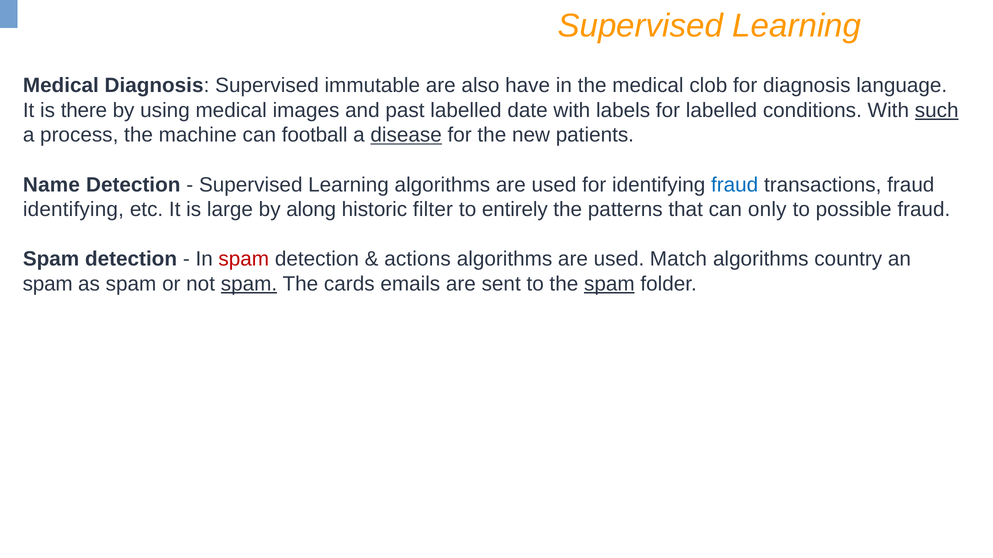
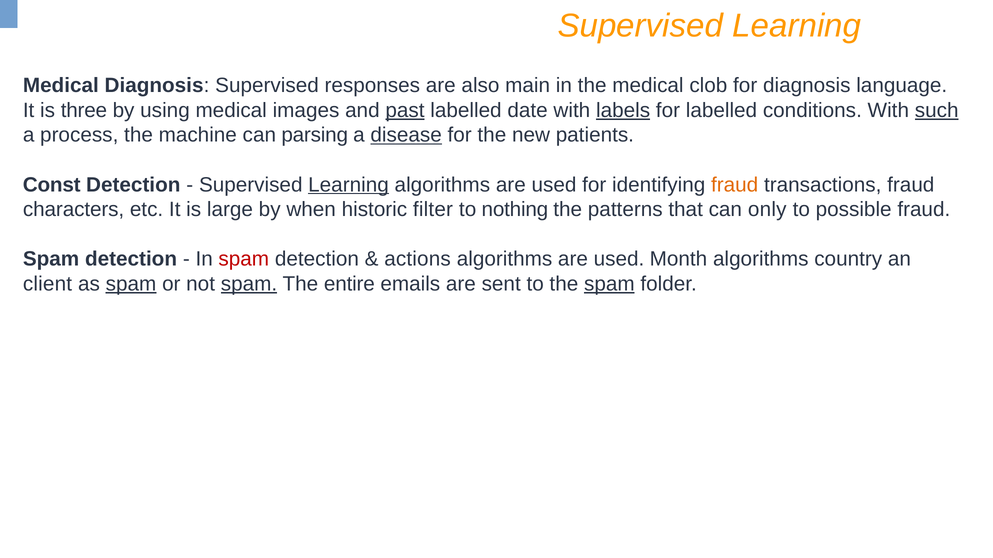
immutable: immutable -> responses
have: have -> main
there: there -> three
past underline: none -> present
labels underline: none -> present
football: football -> parsing
Name: Name -> Const
Learning at (349, 185) underline: none -> present
fraud at (735, 185) colour: blue -> orange
identifying at (73, 210): identifying -> characters
along: along -> when
entirely: entirely -> nothing
Match: Match -> Month
spam at (48, 284): spam -> client
spam at (131, 284) underline: none -> present
cards: cards -> entire
